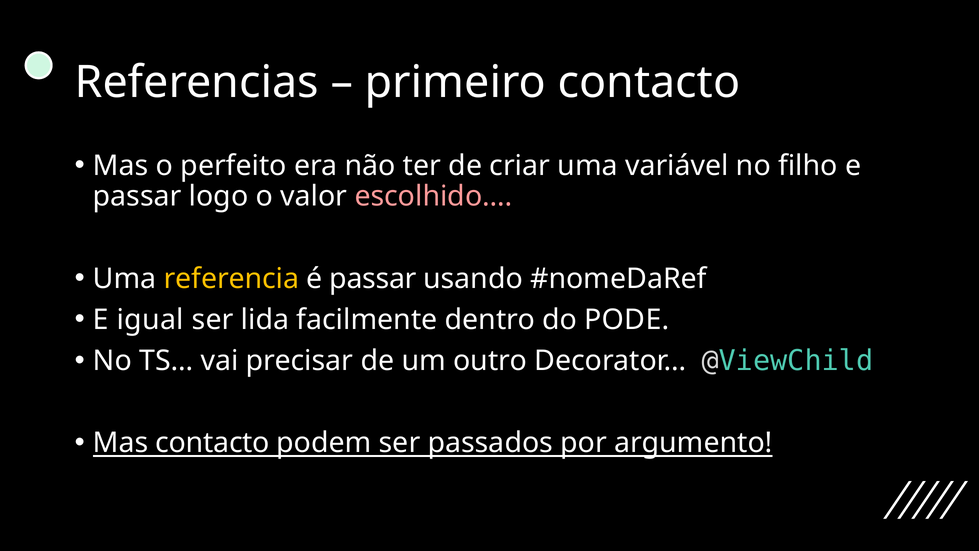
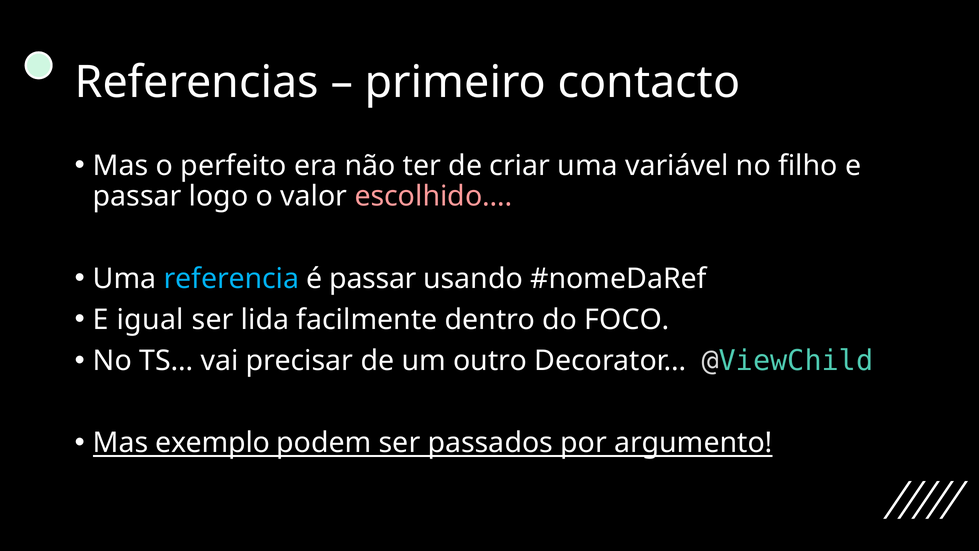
referencia colour: yellow -> light blue
PODE: PODE -> FOCO
Mas contacto: contacto -> exemplo
